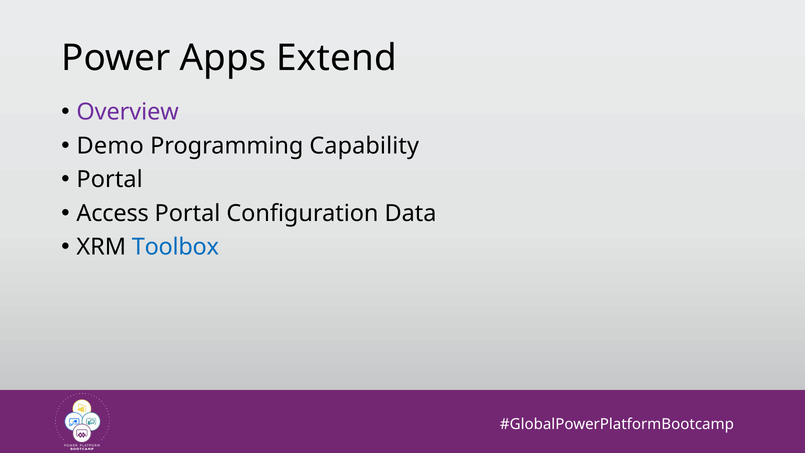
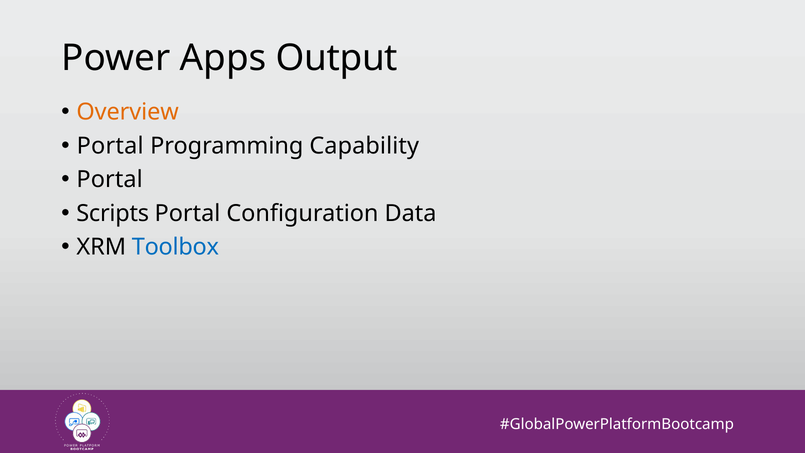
Extend: Extend -> Output
Overview colour: purple -> orange
Demo at (110, 146): Demo -> Portal
Access: Access -> Scripts
